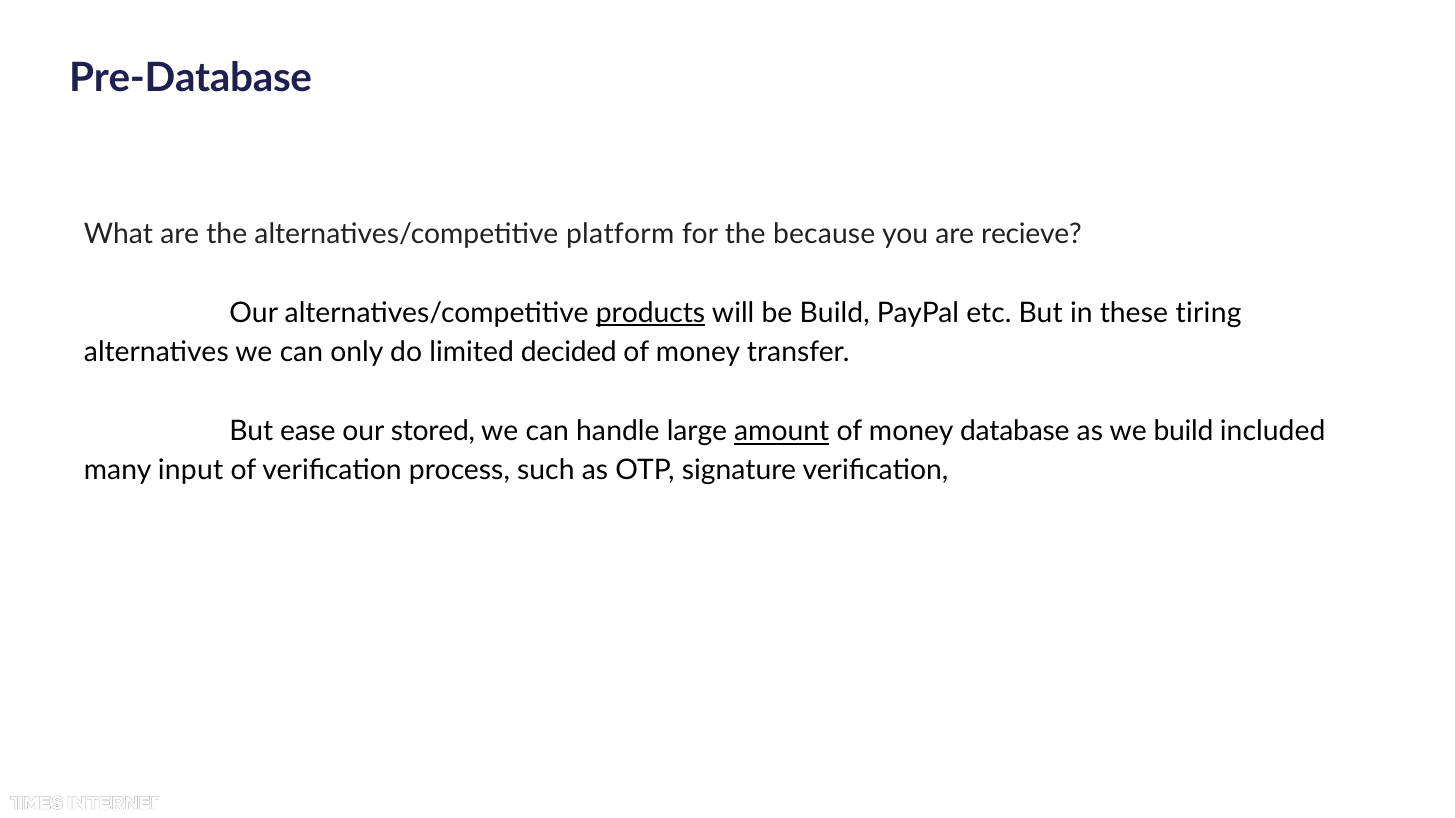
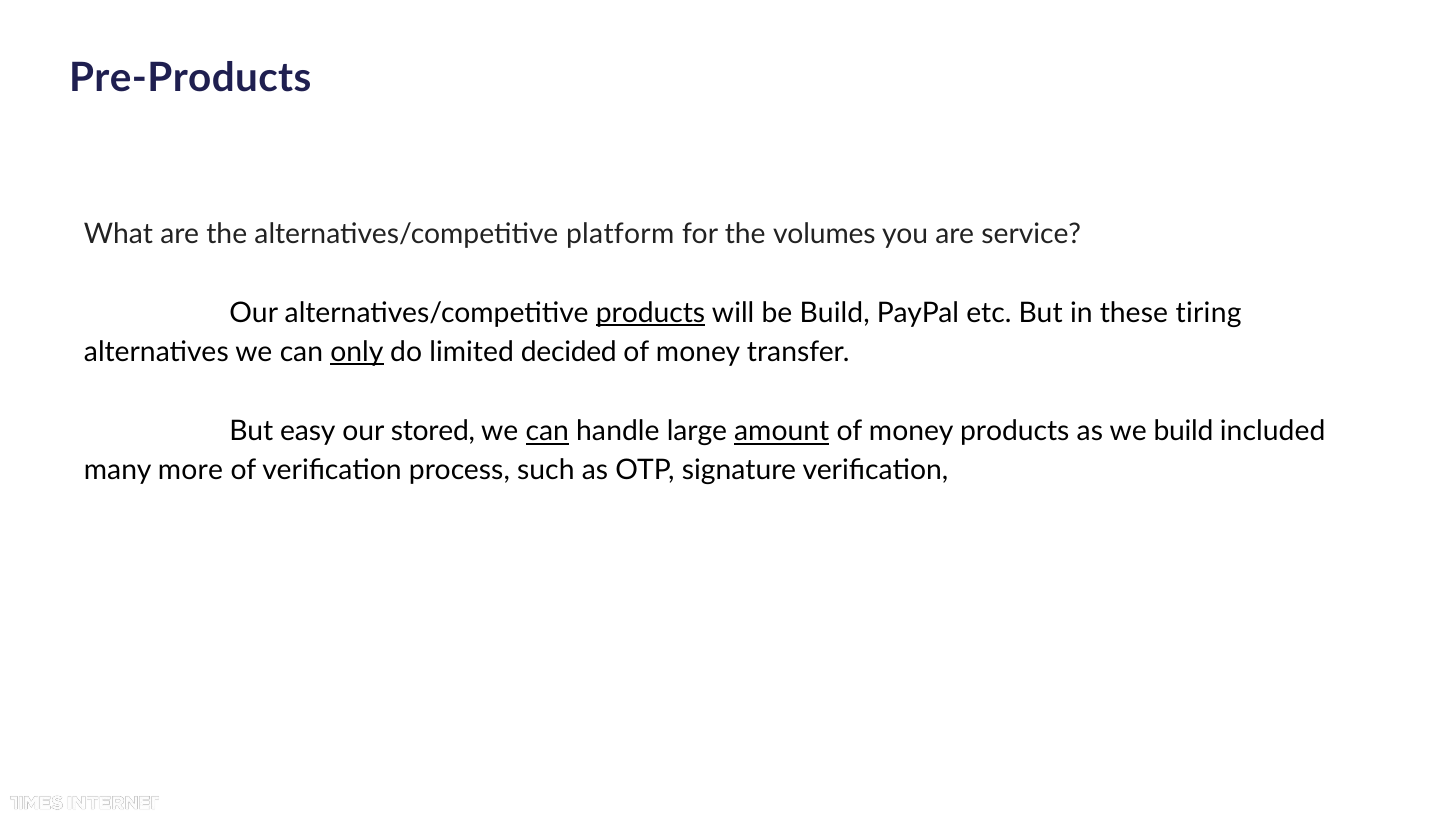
Pre-Database: Pre-Database -> Pre-Products
because: because -> volumes
recieve: recieve -> service
only underline: none -> present
ease: ease -> easy
can at (547, 432) underline: none -> present
money database: database -> products
input: input -> more
